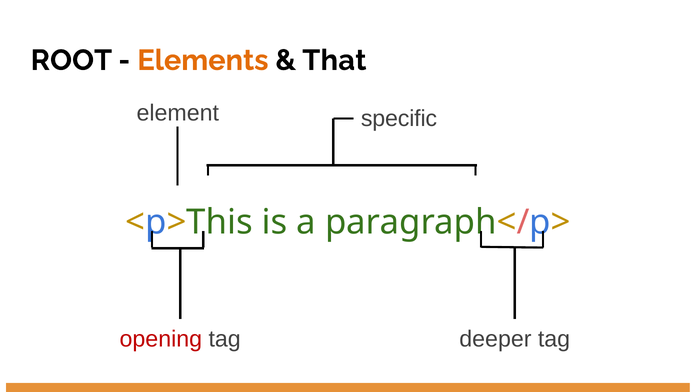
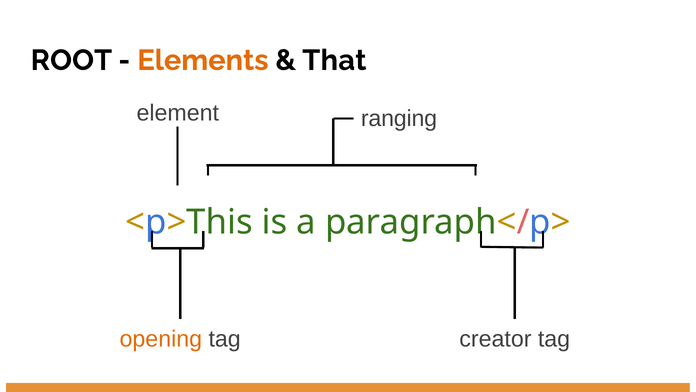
specific: specific -> ranging
opening colour: red -> orange
deeper: deeper -> creator
